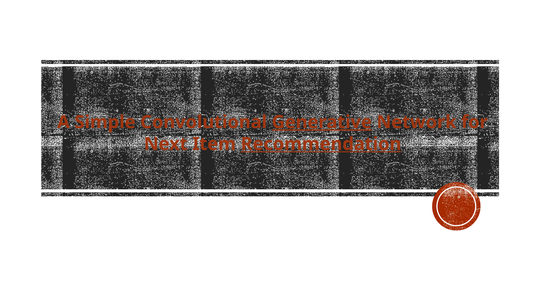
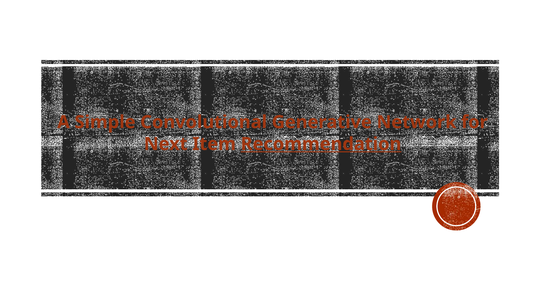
Generative underline: present -> none
